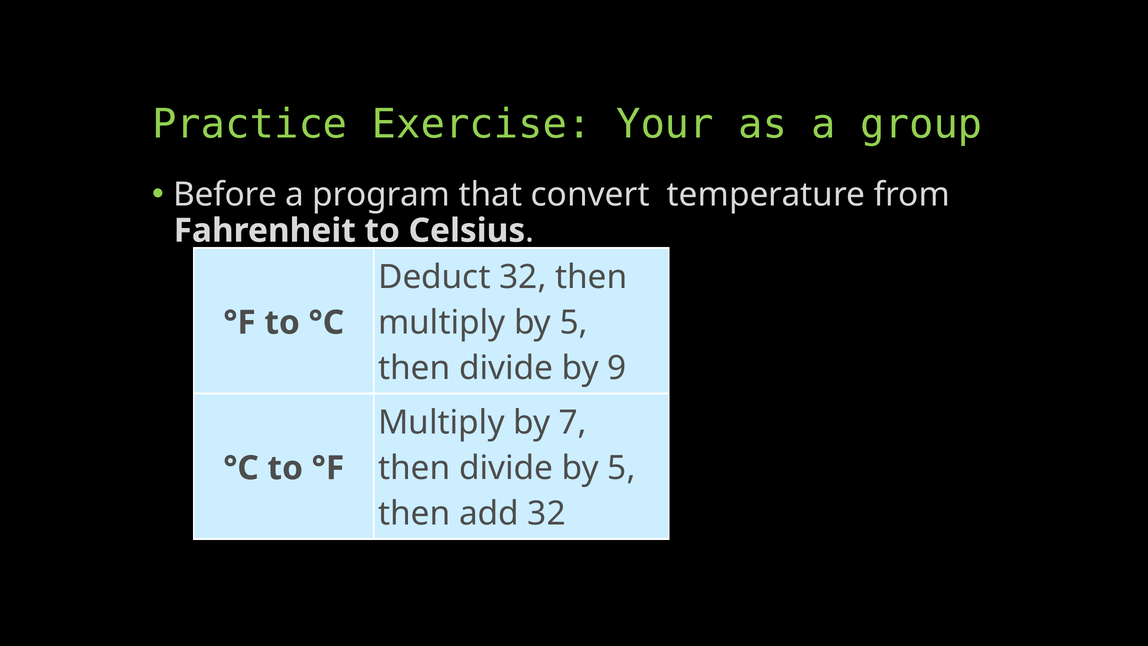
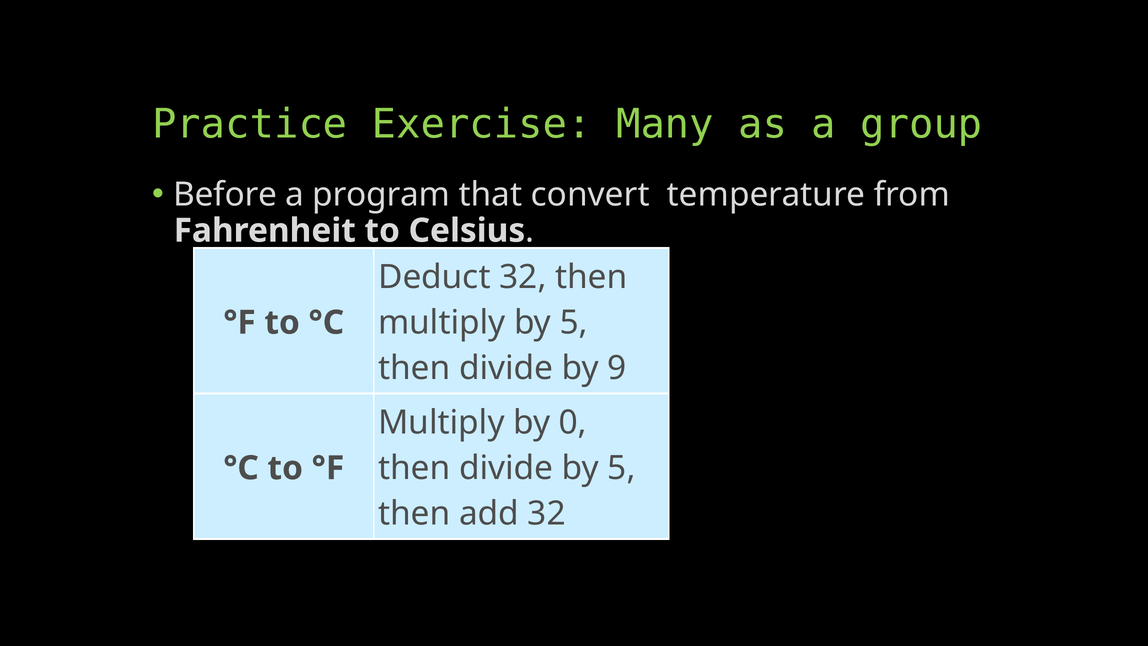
Your: Your -> Many
7: 7 -> 0
